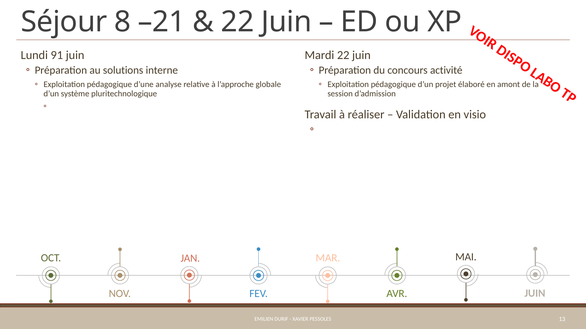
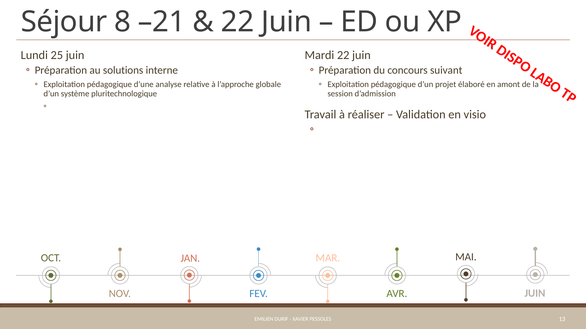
91: 91 -> 25
activité: activité -> suivant
